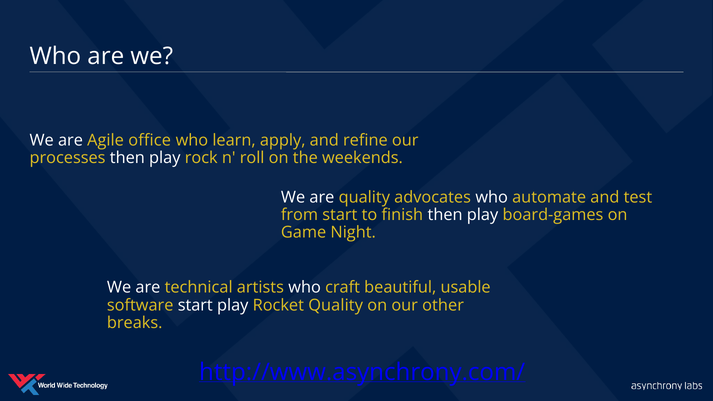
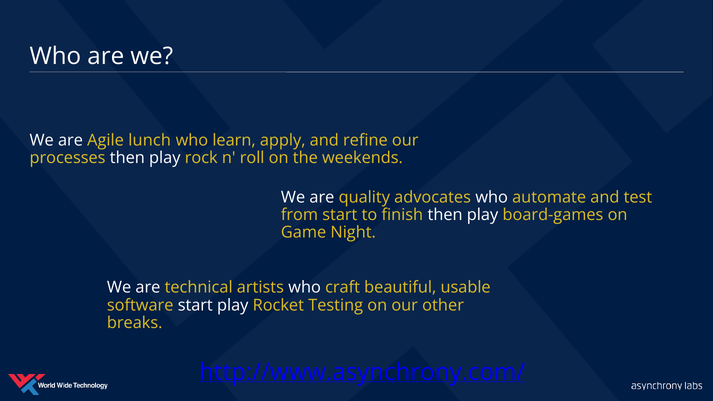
office: office -> lunch
Rocket Quality: Quality -> Testing
